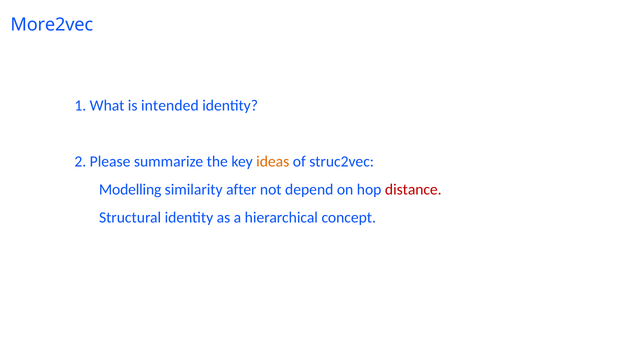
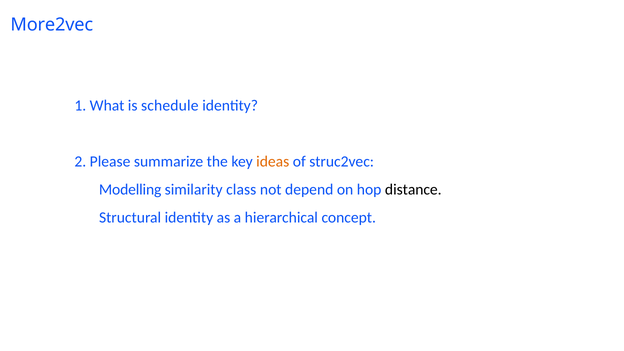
intended: intended -> schedule
after: after -> class
distance colour: red -> black
